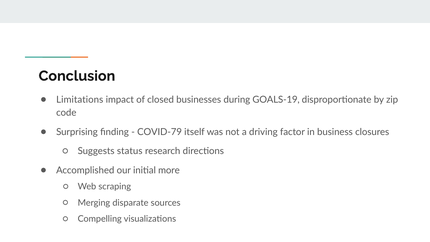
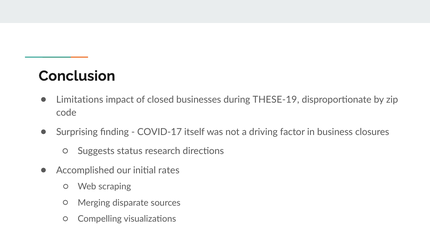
GOALS-19: GOALS-19 -> THESE-19
COVID-79: COVID-79 -> COVID-17
more: more -> rates
